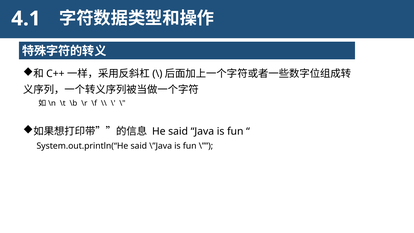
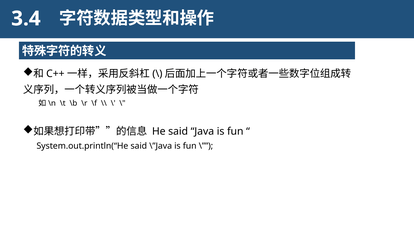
4.1: 4.1 -> 3.4
